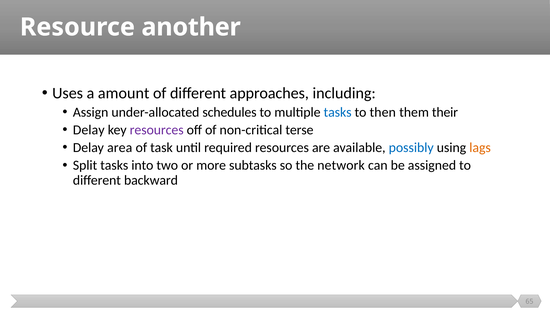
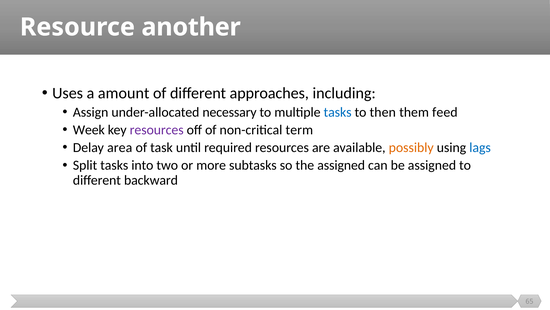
schedules: schedules -> necessary
their: their -> feed
Delay at (89, 130): Delay -> Week
terse: terse -> term
possibly colour: blue -> orange
lags colour: orange -> blue
the network: network -> assigned
